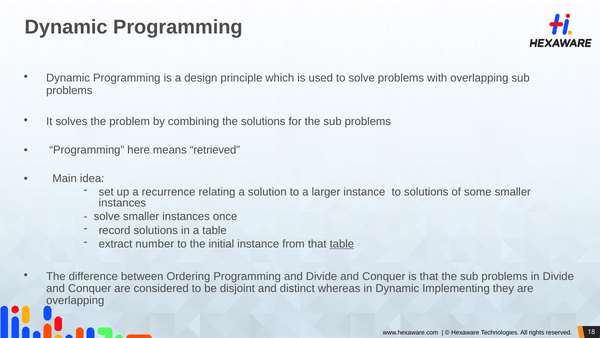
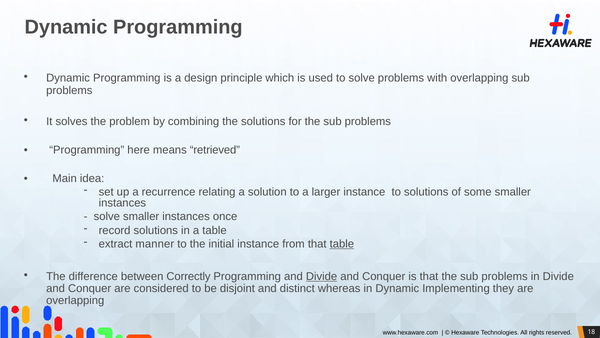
number: number -> manner
Ordering: Ordering -> Correctly
Divide at (322, 276) underline: none -> present
